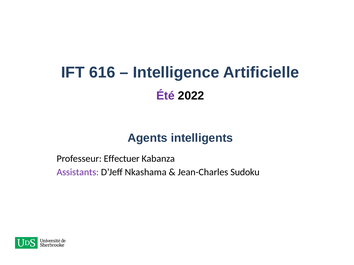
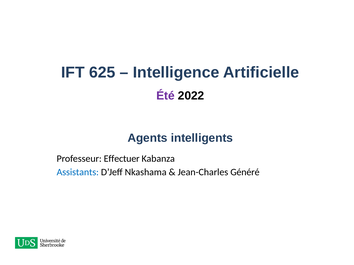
616: 616 -> 625
Assistants colour: purple -> blue
Sudoku: Sudoku -> Généré
